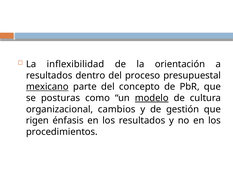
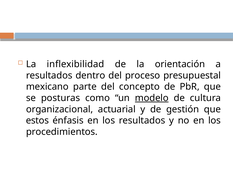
mexicano underline: present -> none
cambios: cambios -> actuarial
rigen: rigen -> estos
